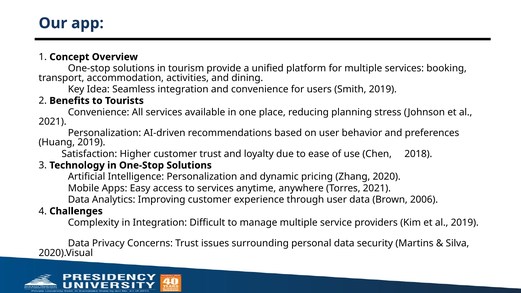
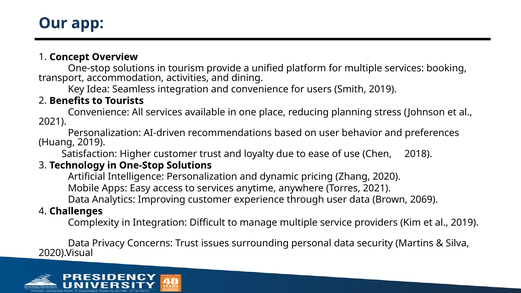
2006: 2006 -> 2069
